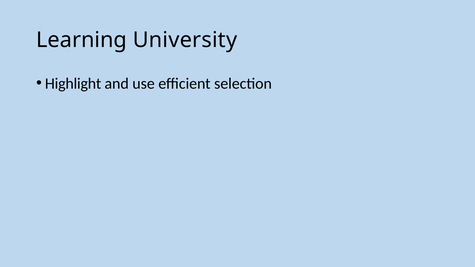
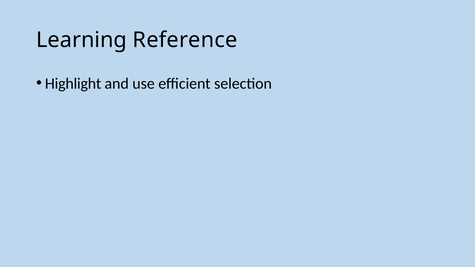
University: University -> Reference
